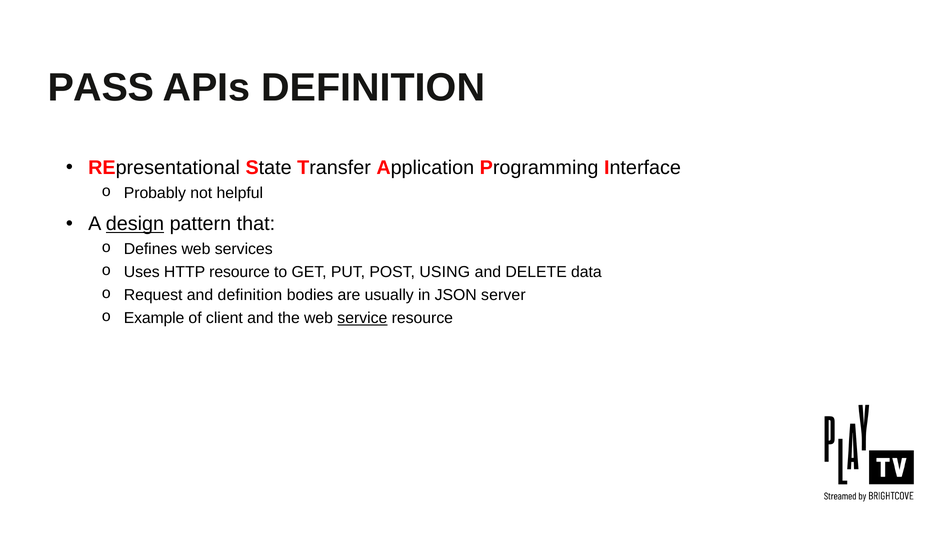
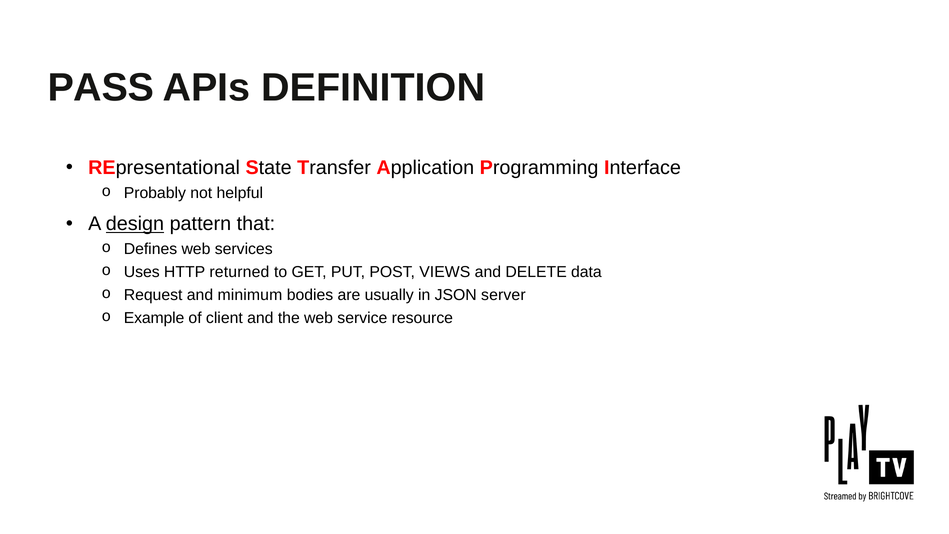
HTTP resource: resource -> returned
USING: USING -> VIEWS
and definition: definition -> minimum
service underline: present -> none
